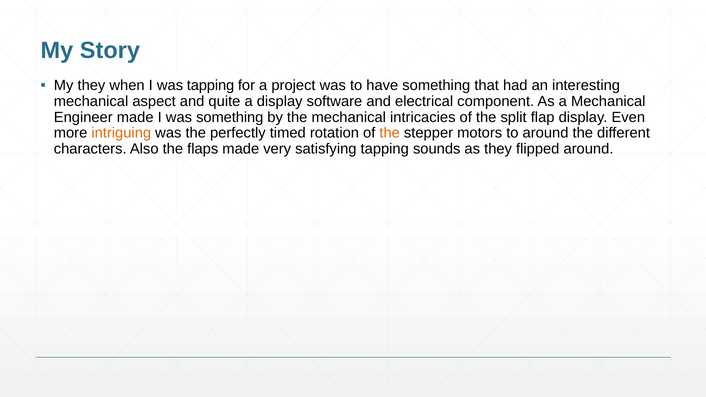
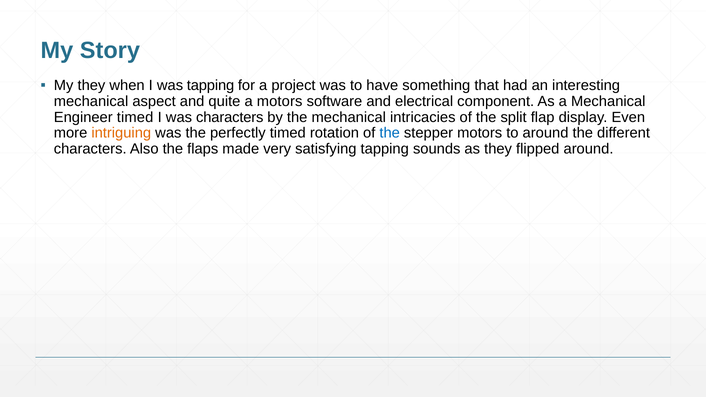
a display: display -> motors
Engineer made: made -> timed
was something: something -> characters
the at (390, 133) colour: orange -> blue
